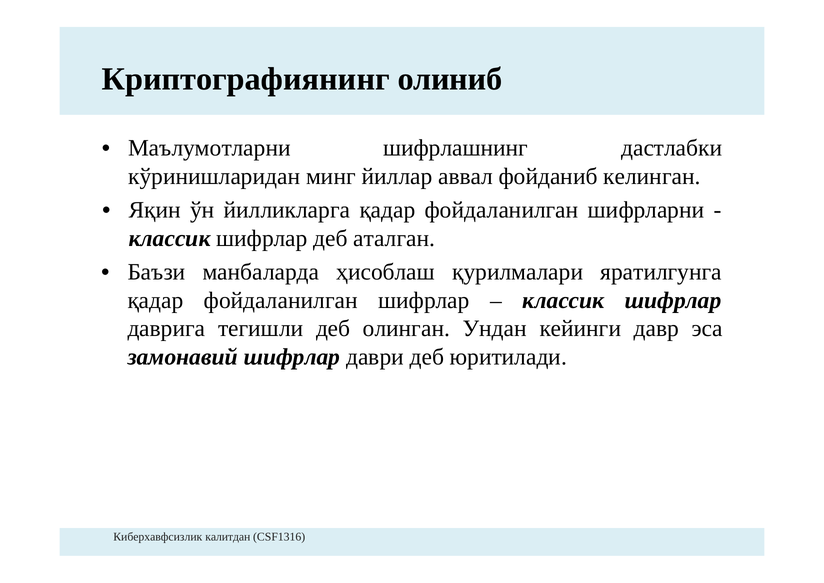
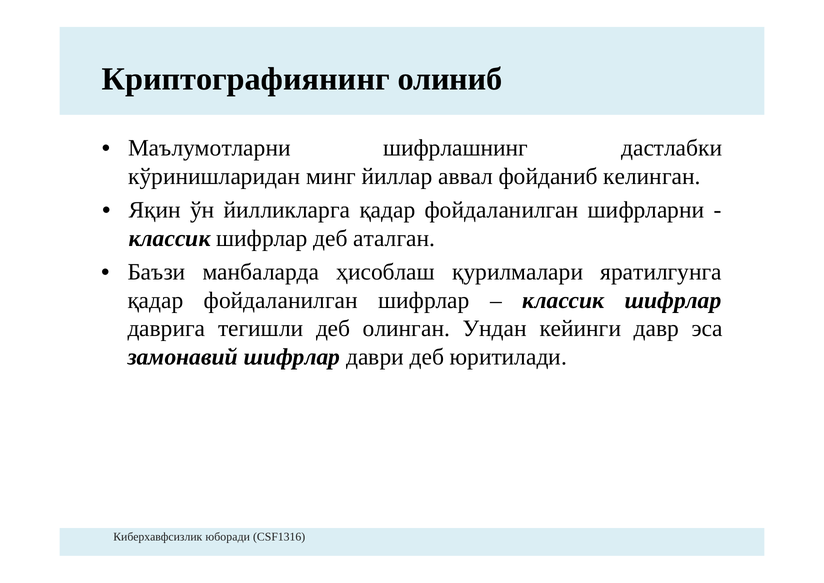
калитдан: калитдан -> юборади
